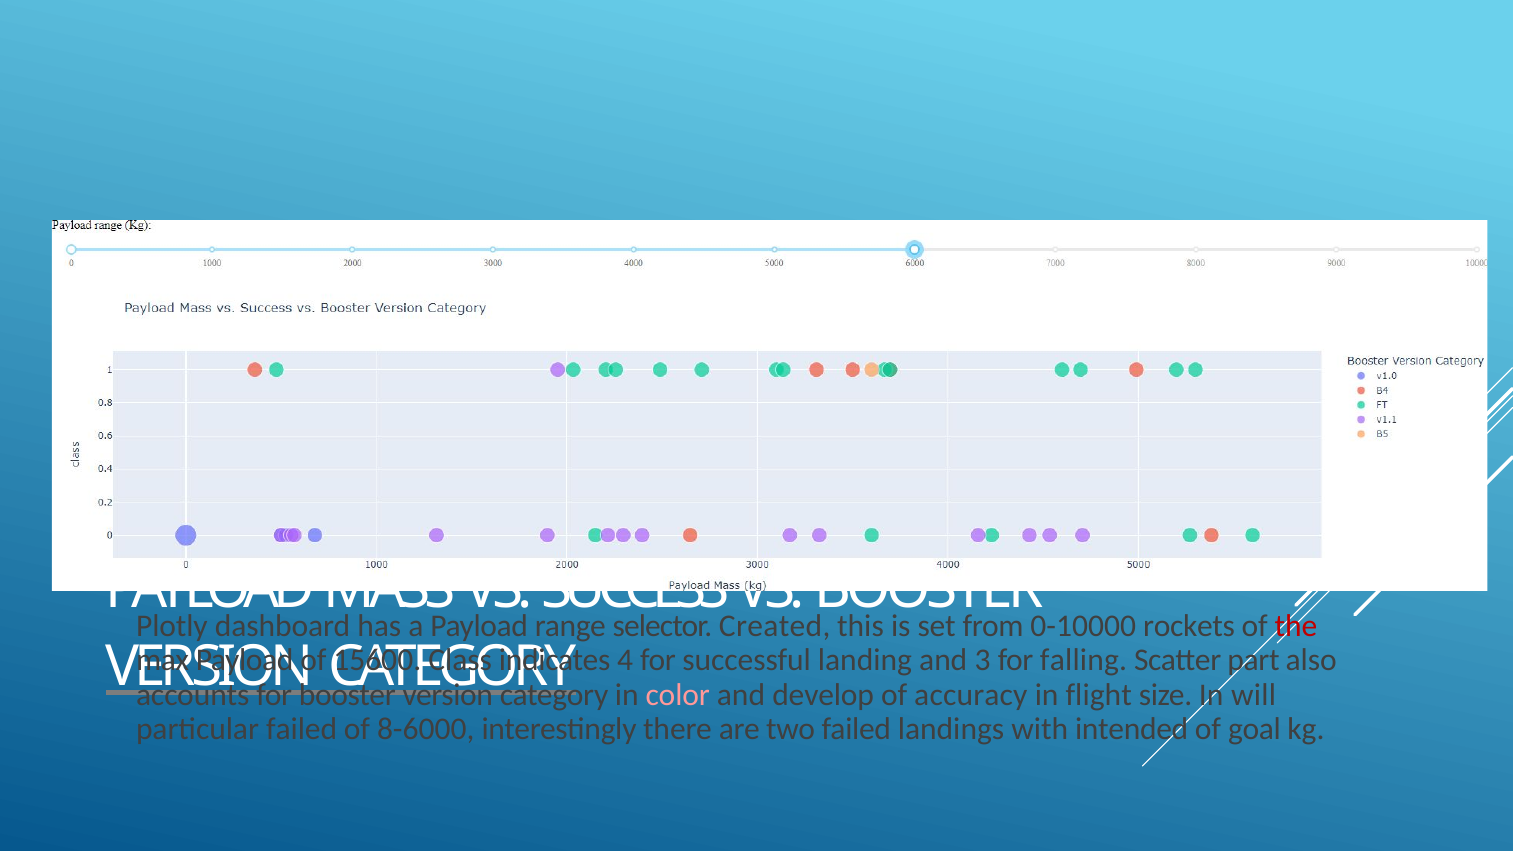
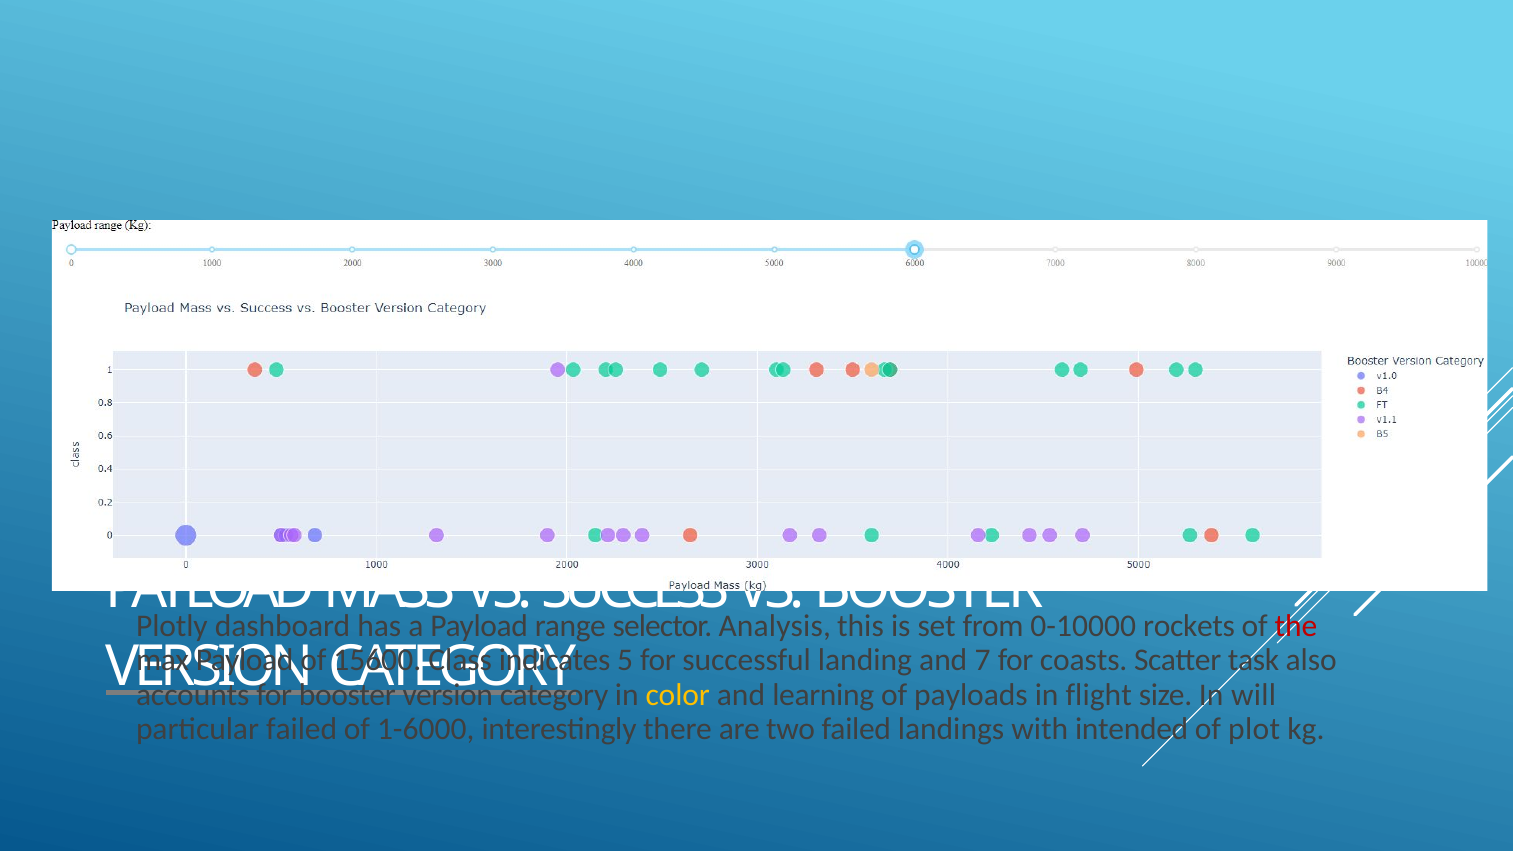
Created: Created -> Analysis
4: 4 -> 5
3: 3 -> 7
falling: falling -> coasts
part: part -> task
color colour: pink -> yellow
develop: develop -> learning
accuracy: accuracy -> payloads
8-6000: 8-6000 -> 1-6000
goal: goal -> plot
